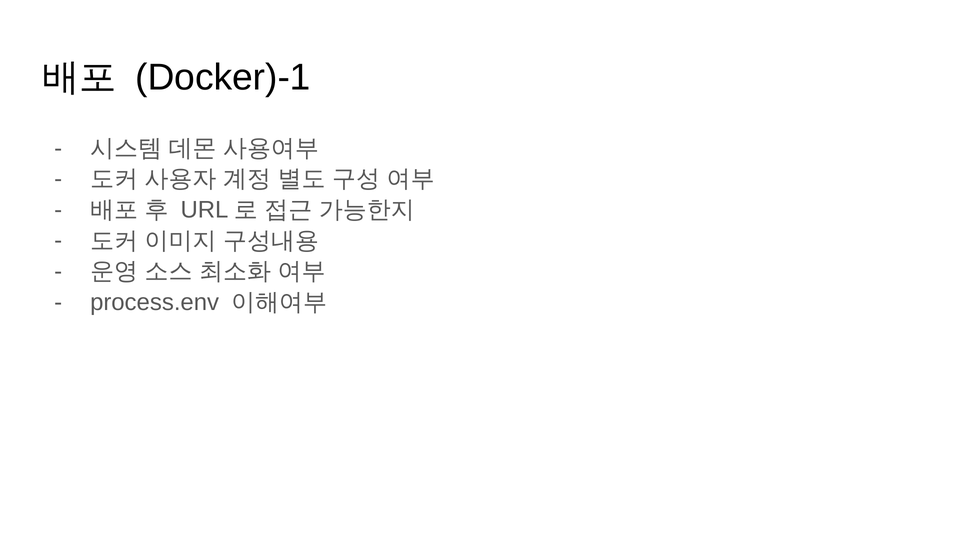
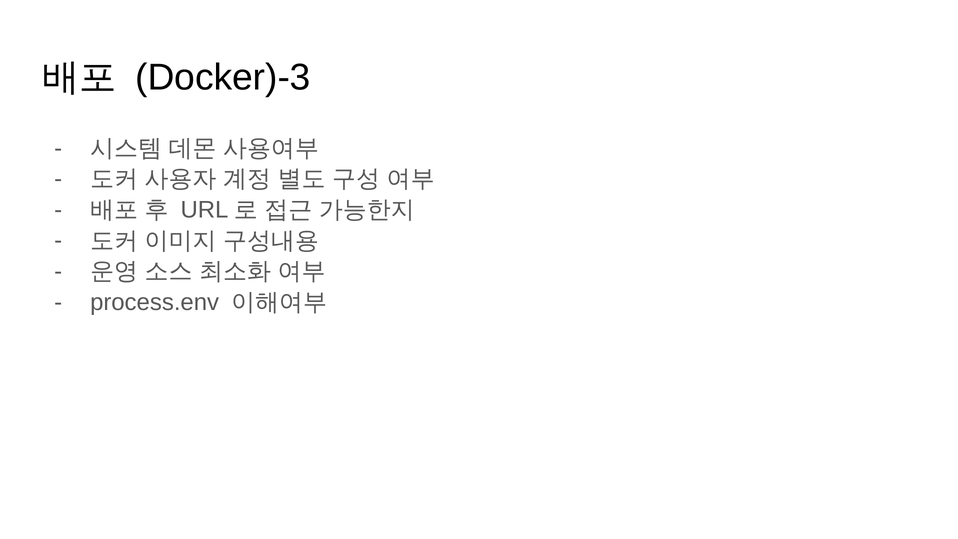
Docker)-1: Docker)-1 -> Docker)-3
